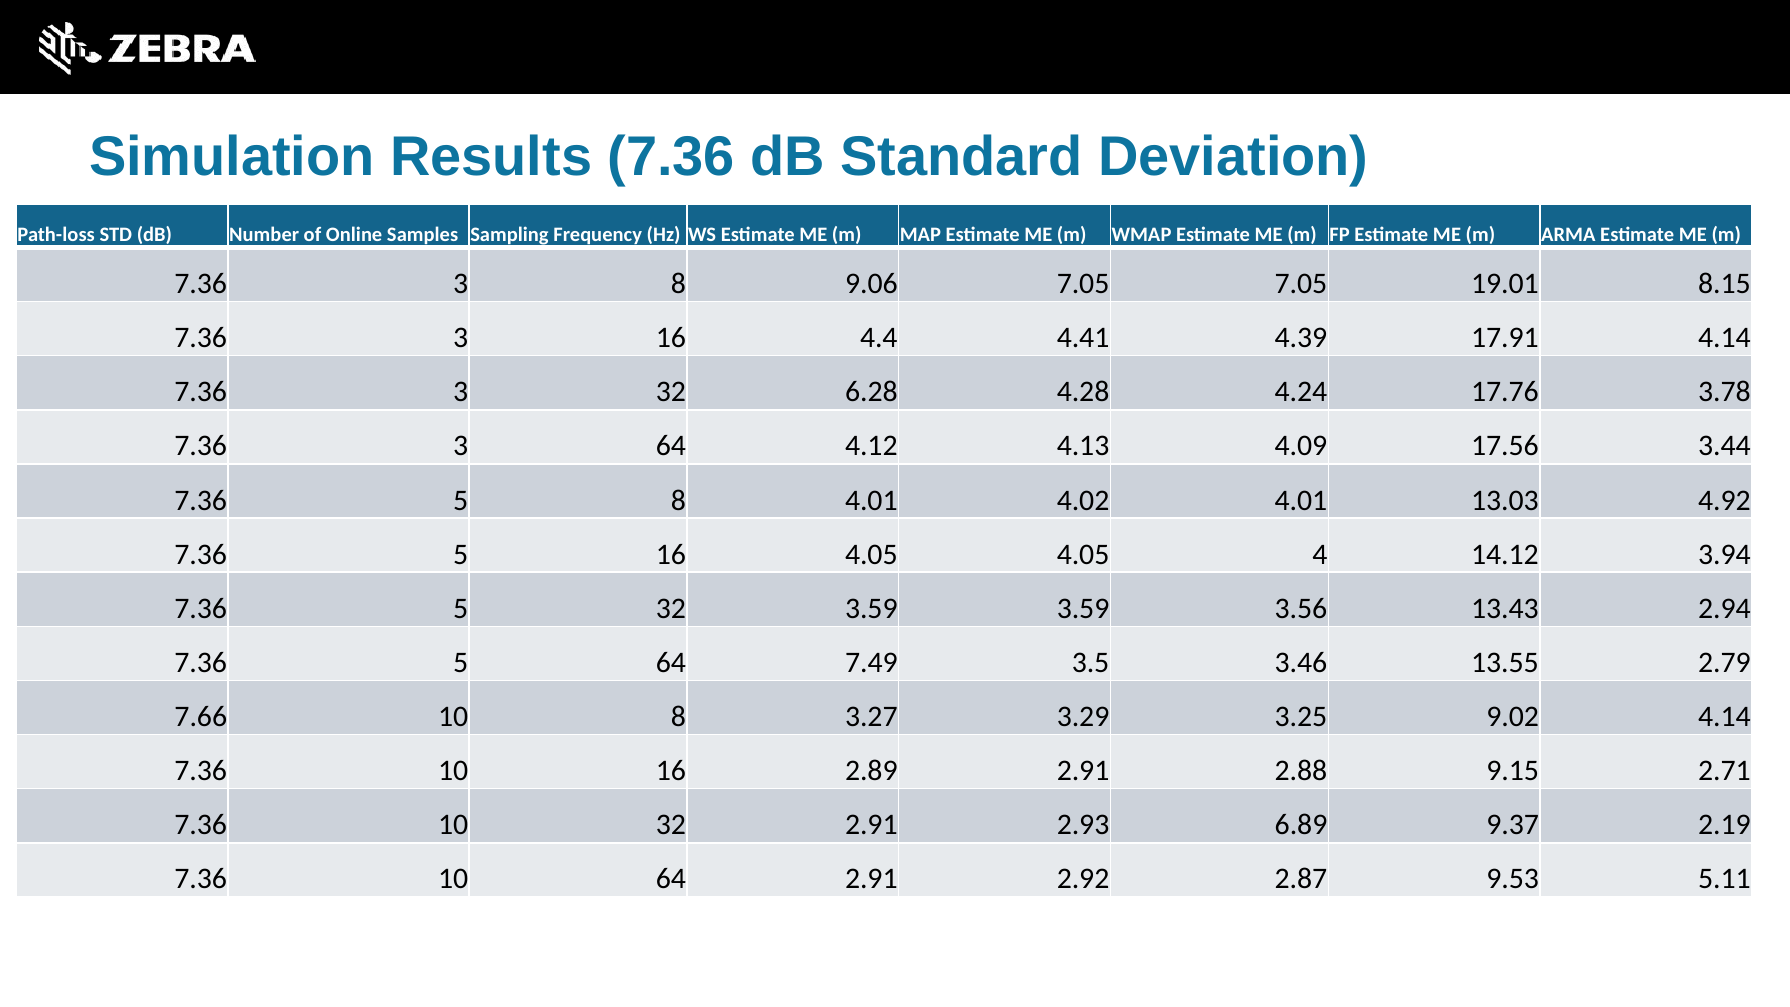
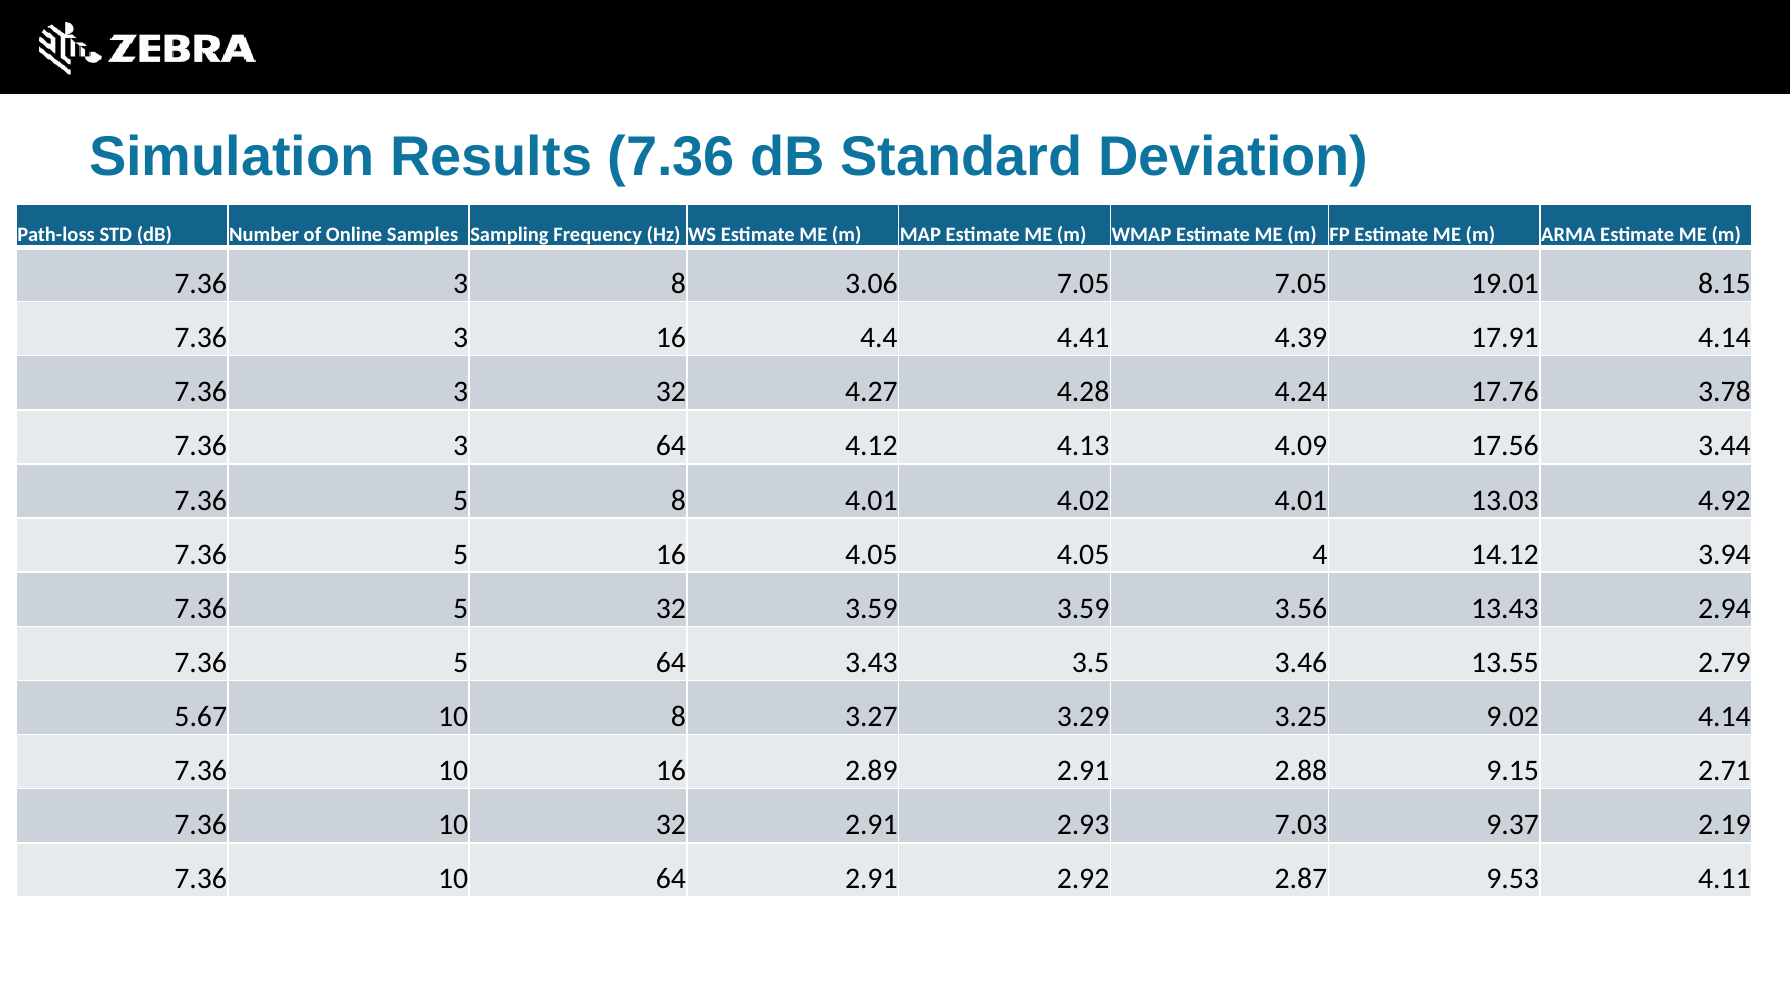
9.06: 9.06 -> 3.06
6.28: 6.28 -> 4.27
7.49: 7.49 -> 3.43
7.66: 7.66 -> 5.67
6.89: 6.89 -> 7.03
5.11: 5.11 -> 4.11
